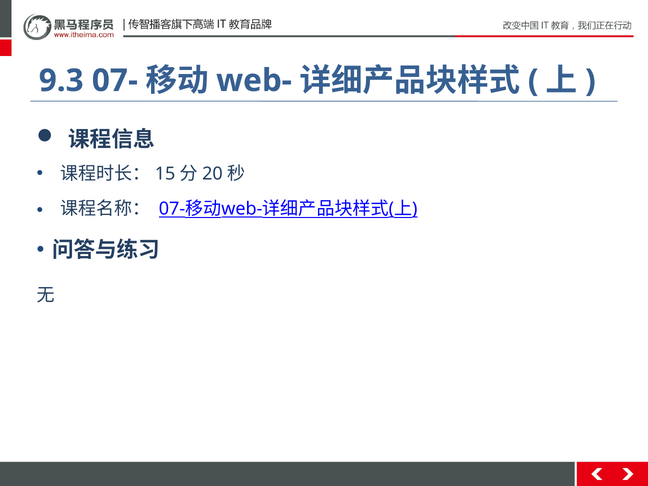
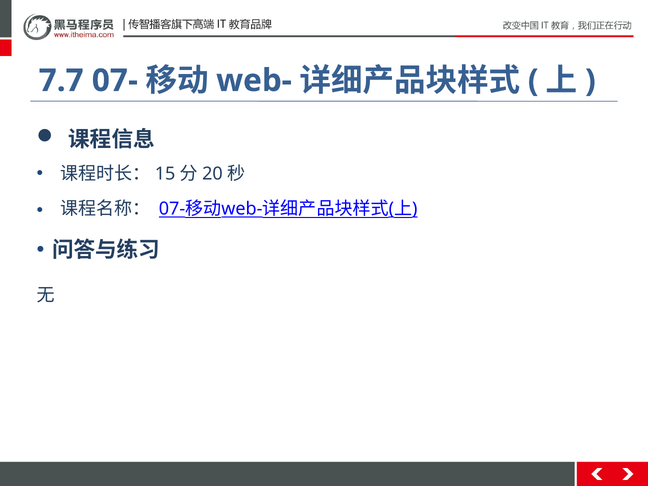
9.3: 9.3 -> 7.7
